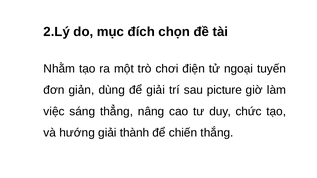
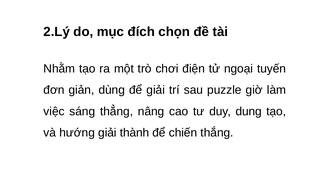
picture: picture -> puzzle
chức: chức -> dung
